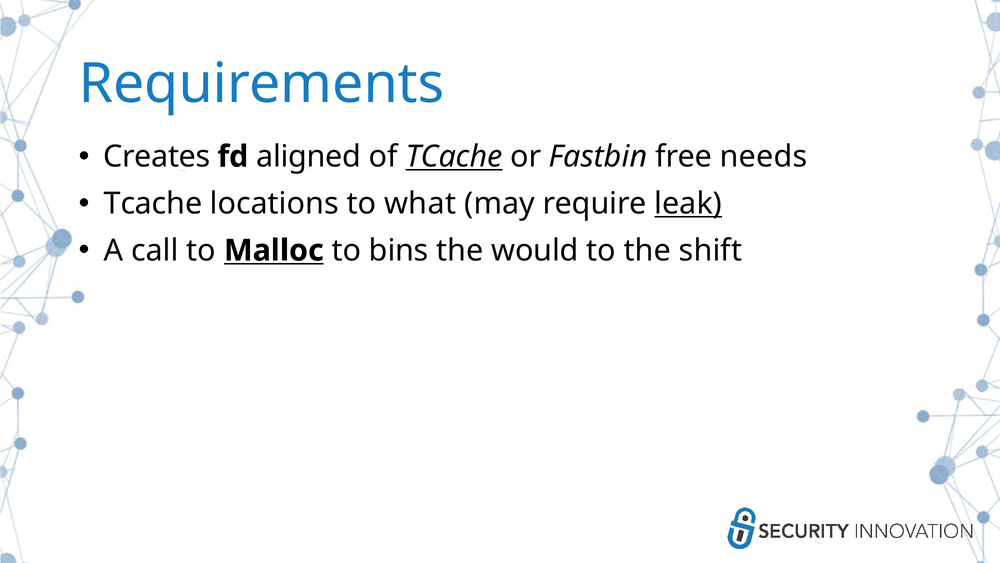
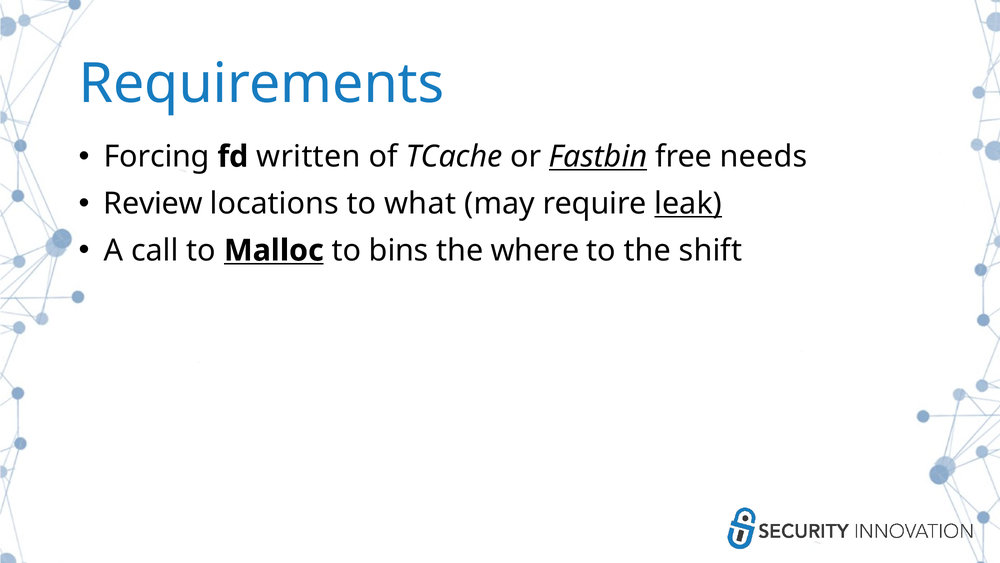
Creates: Creates -> Forcing
aligned: aligned -> written
TCache at (454, 157) underline: present -> none
Fastbin underline: none -> present
Tcache at (153, 203): Tcache -> Review
would: would -> where
